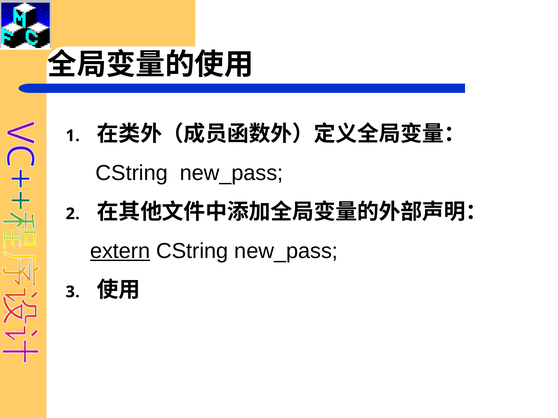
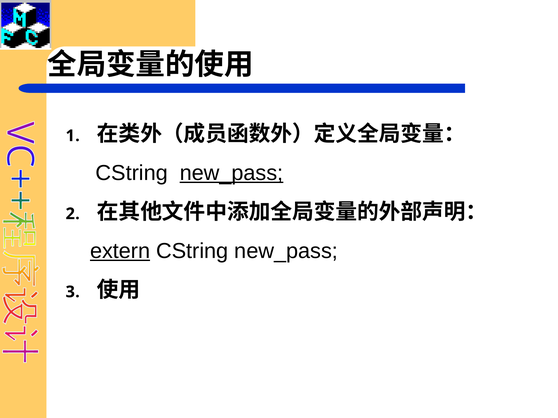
new_pass at (232, 173) underline: none -> present
